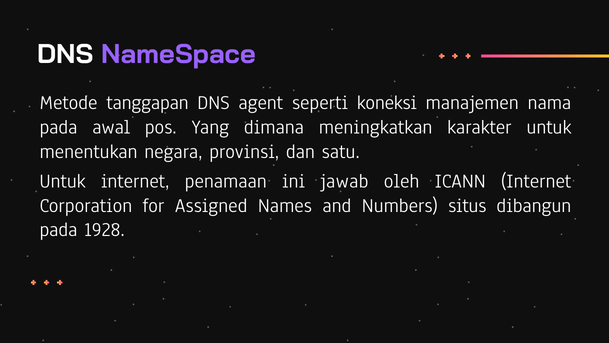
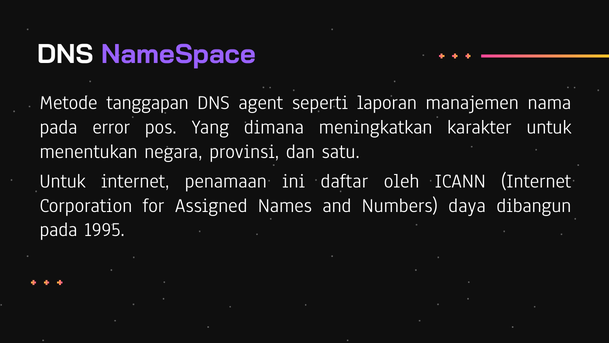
koneksi: koneksi -> laporan
awal: awal -> error
jawab: jawab -> daftar
situs: situs -> daya
1928: 1928 -> 1995
